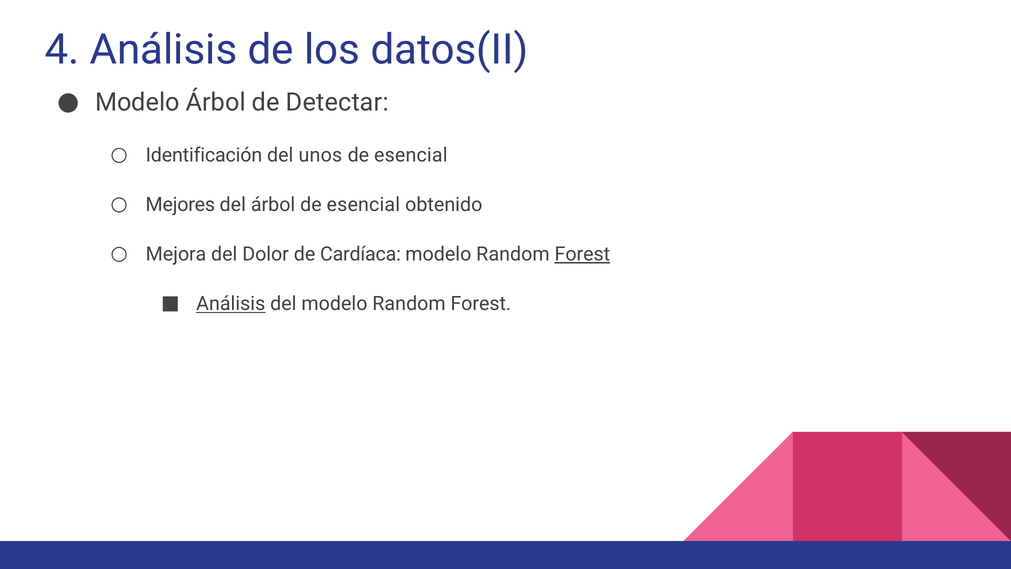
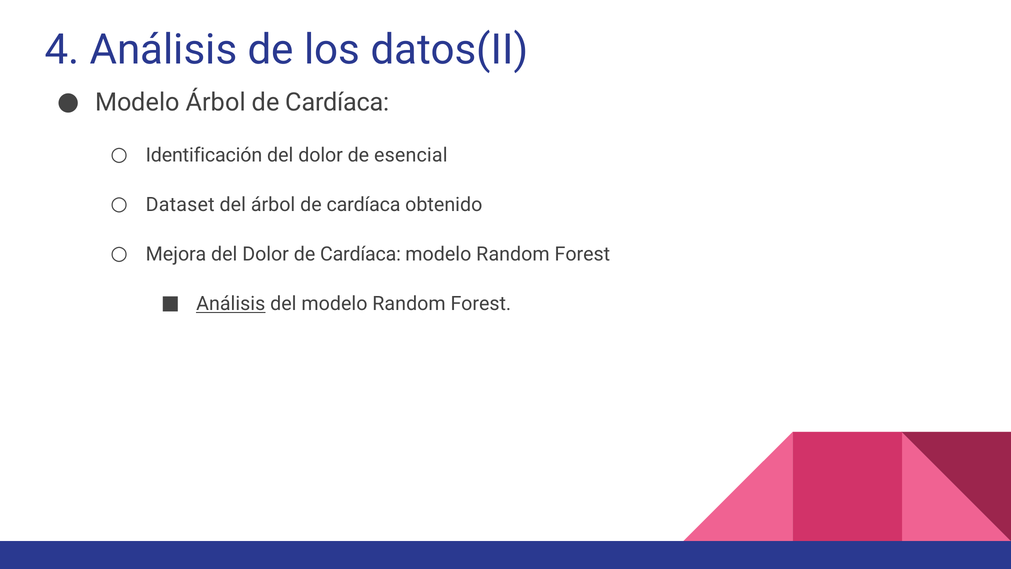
Modelo Árbol de Detectar: Detectar -> Cardíaca
unos at (320, 155): unos -> dolor
Mejores: Mejores -> Dataset
del árbol de esencial: esencial -> cardíaca
Forest at (582, 254) underline: present -> none
